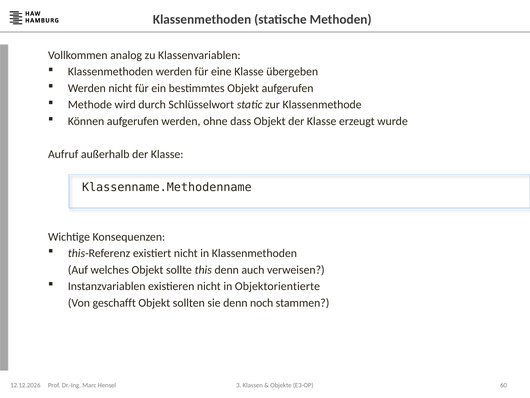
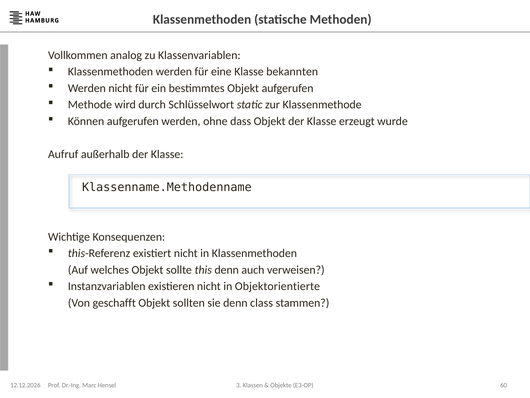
übergeben: übergeben -> bekannten
noch: noch -> class
